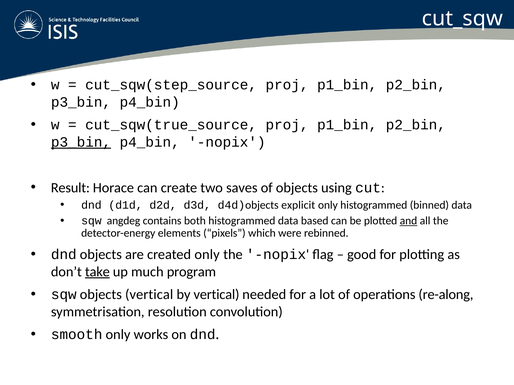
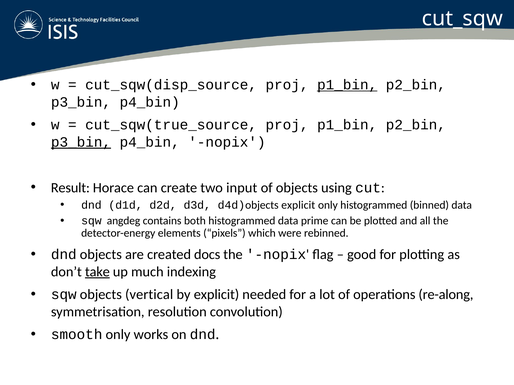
cut_sqw(step_source: cut_sqw(step_source -> cut_sqw(disp_source
p1_bin at (347, 85) underline: none -> present
saves: saves -> input
based: based -> prime
and underline: present -> none
created only: only -> docs
program: program -> indexing
by vertical: vertical -> explicit
